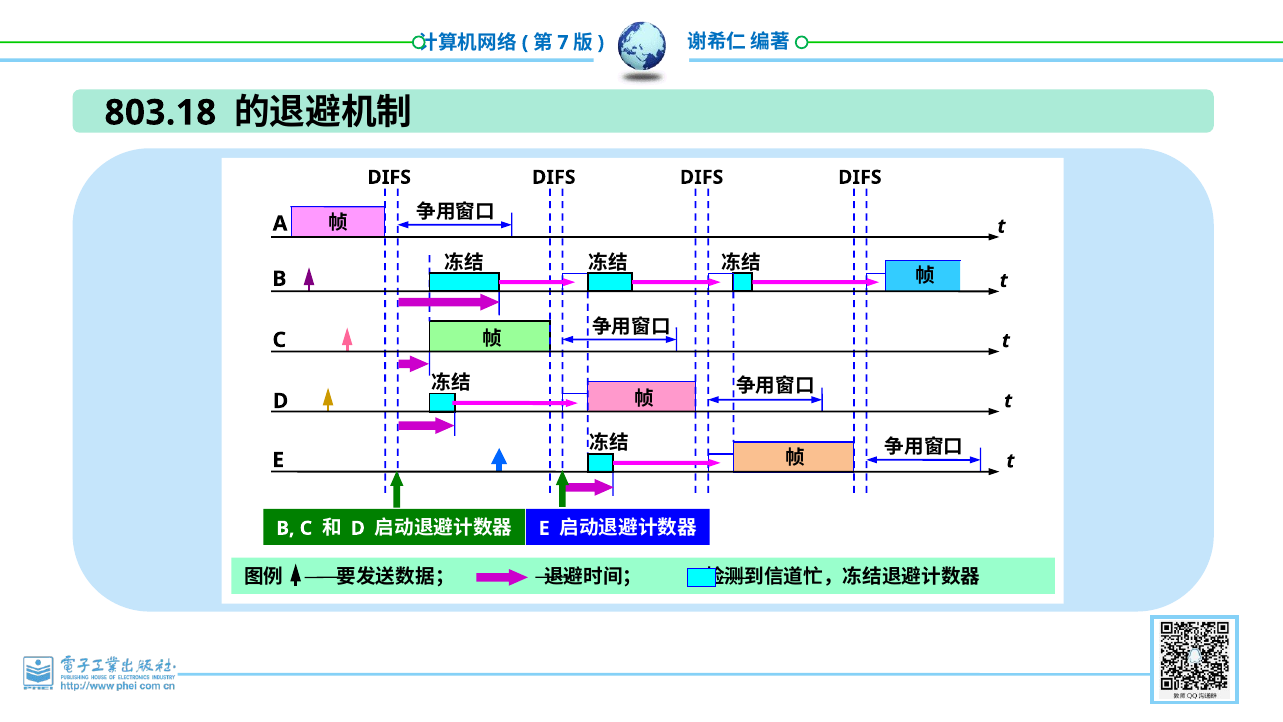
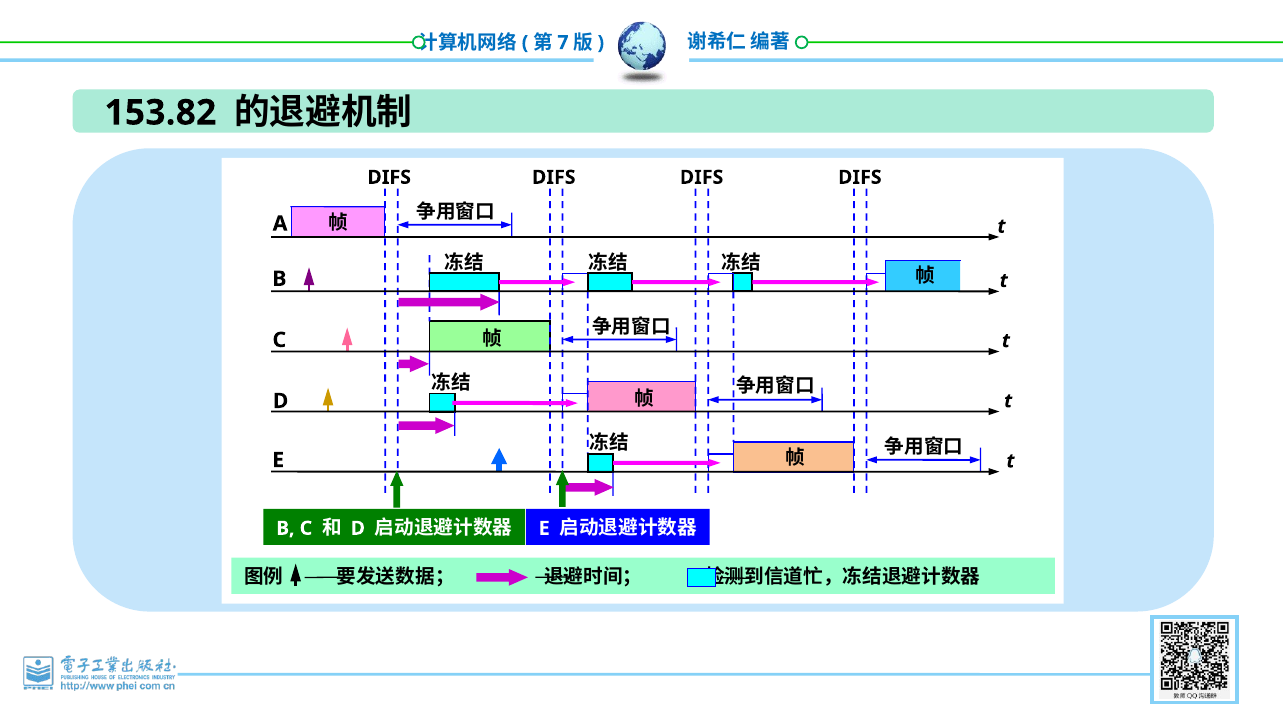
803.18: 803.18 -> 153.82
